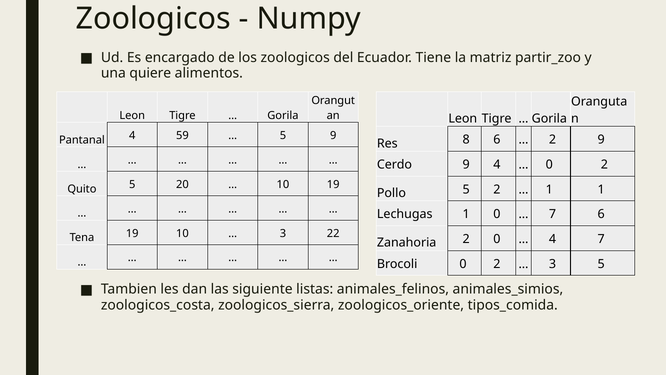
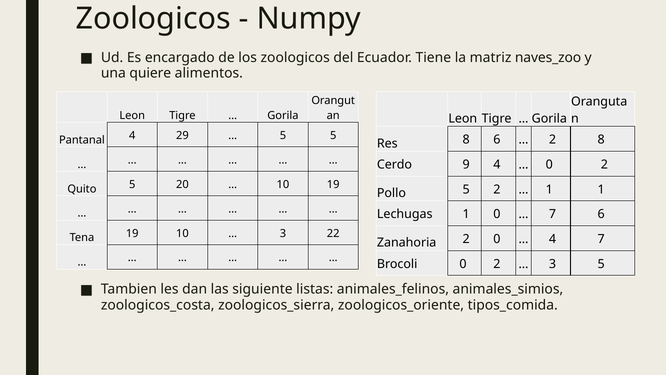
partir_zoo: partir_zoo -> naves_zoo
59: 59 -> 29
5 9: 9 -> 5
2 9: 9 -> 8
